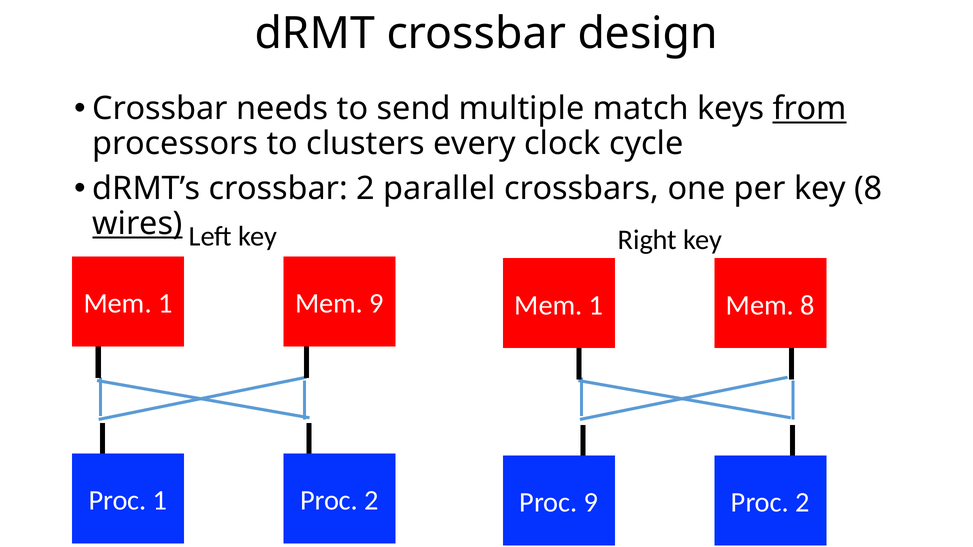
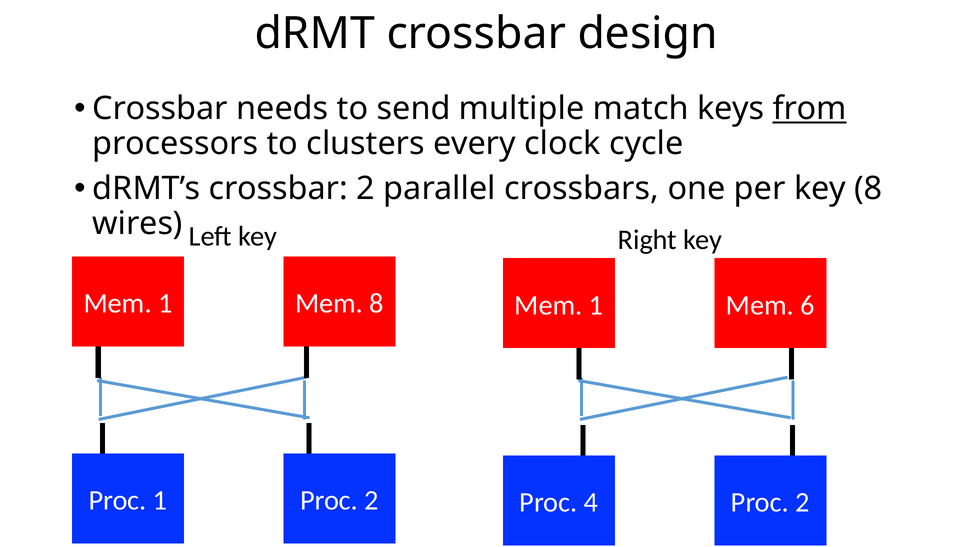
wires underline: present -> none
Mem 9: 9 -> 8
Mem 8: 8 -> 6
Proc 9: 9 -> 4
